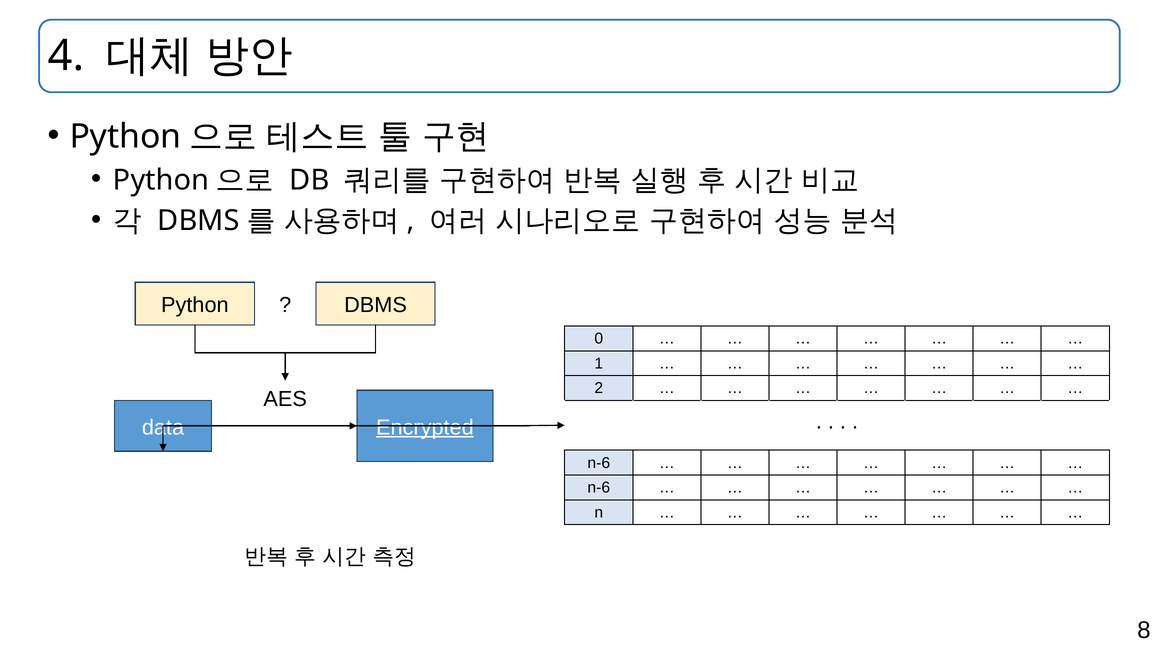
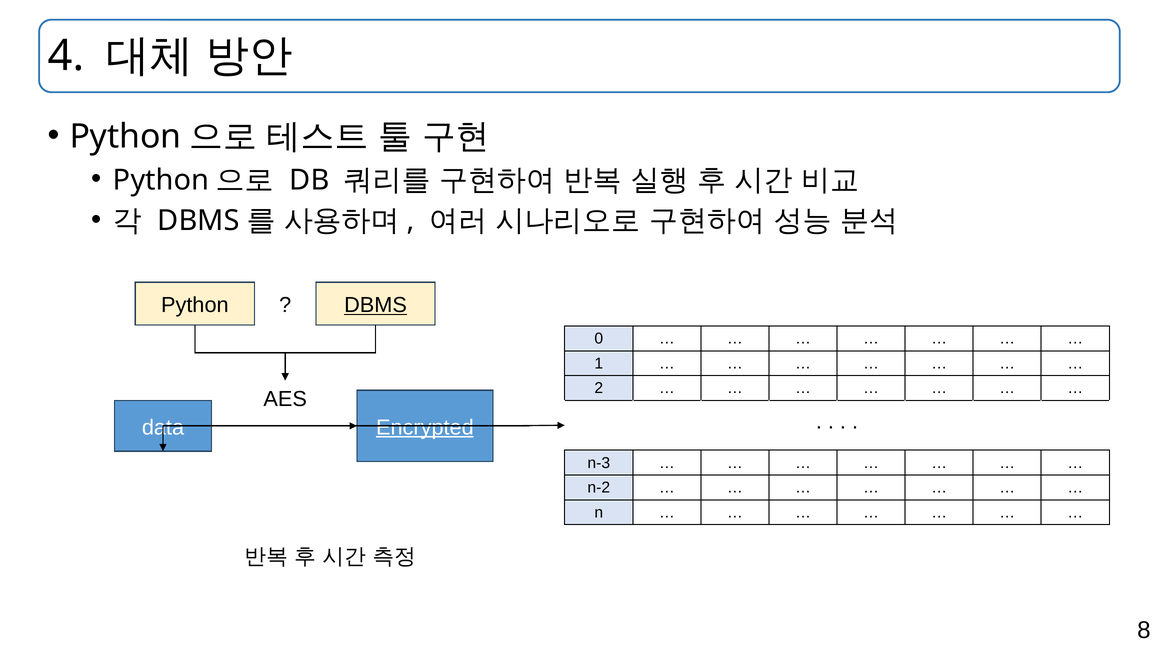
DBMS at (376, 305) underline: none -> present
n-6 at (599, 463): n-6 -> n-3
n-6 at (599, 488): n-6 -> n-2
